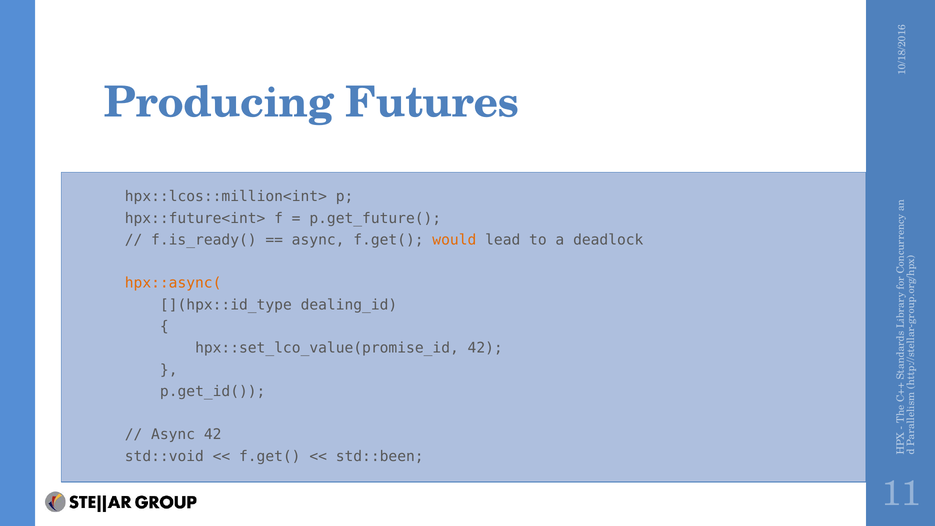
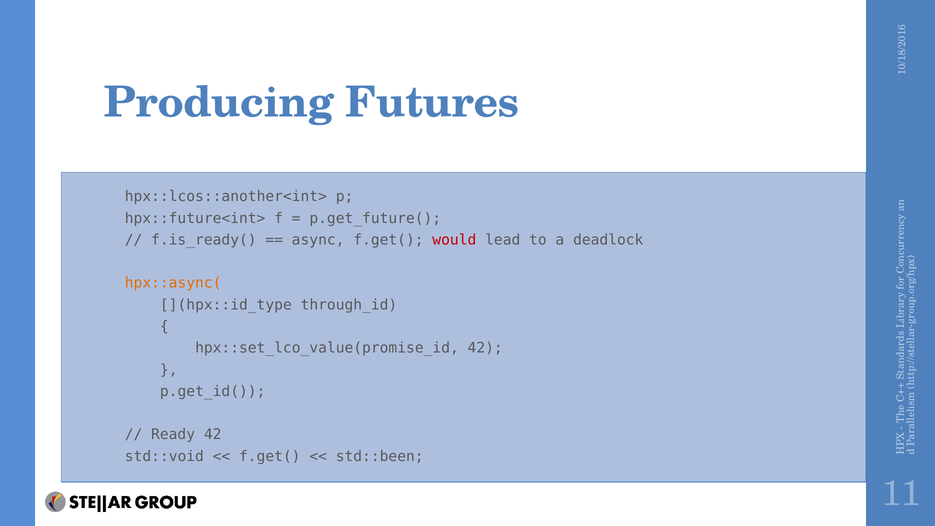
hpx::lcos::million<int>: hpx::lcos::million<int> -> hpx::lcos::another<int>
would colour: orange -> red
dealing_id: dealing_id -> through_id
Async at (173, 435): Async -> Ready
